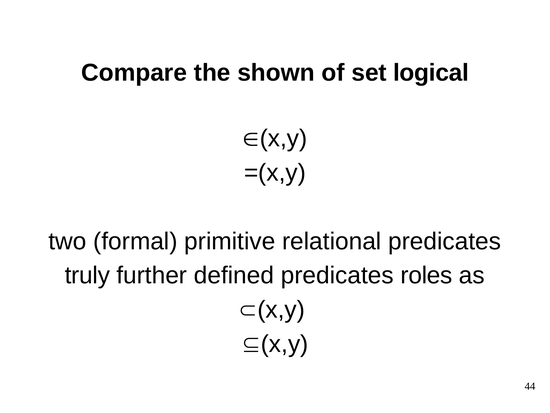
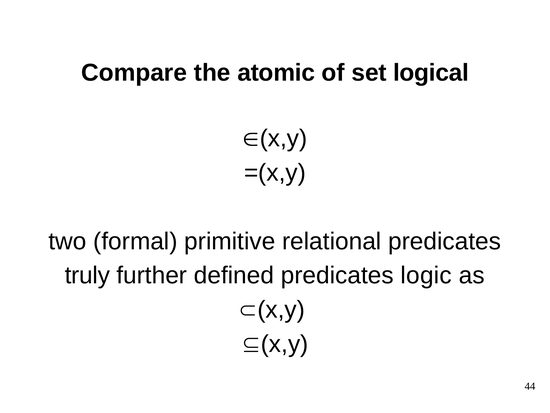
shown: shown -> atomic
roles: roles -> logic
